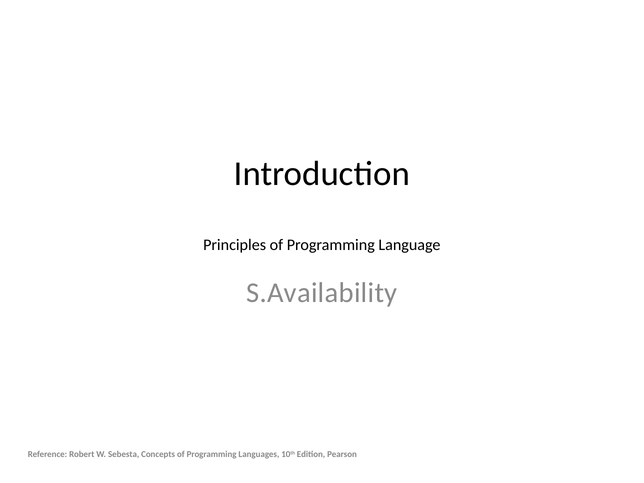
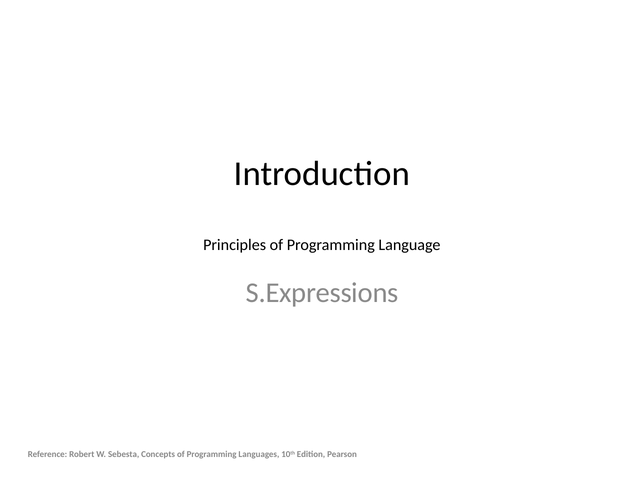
S.Availability: S.Availability -> S.Expressions
